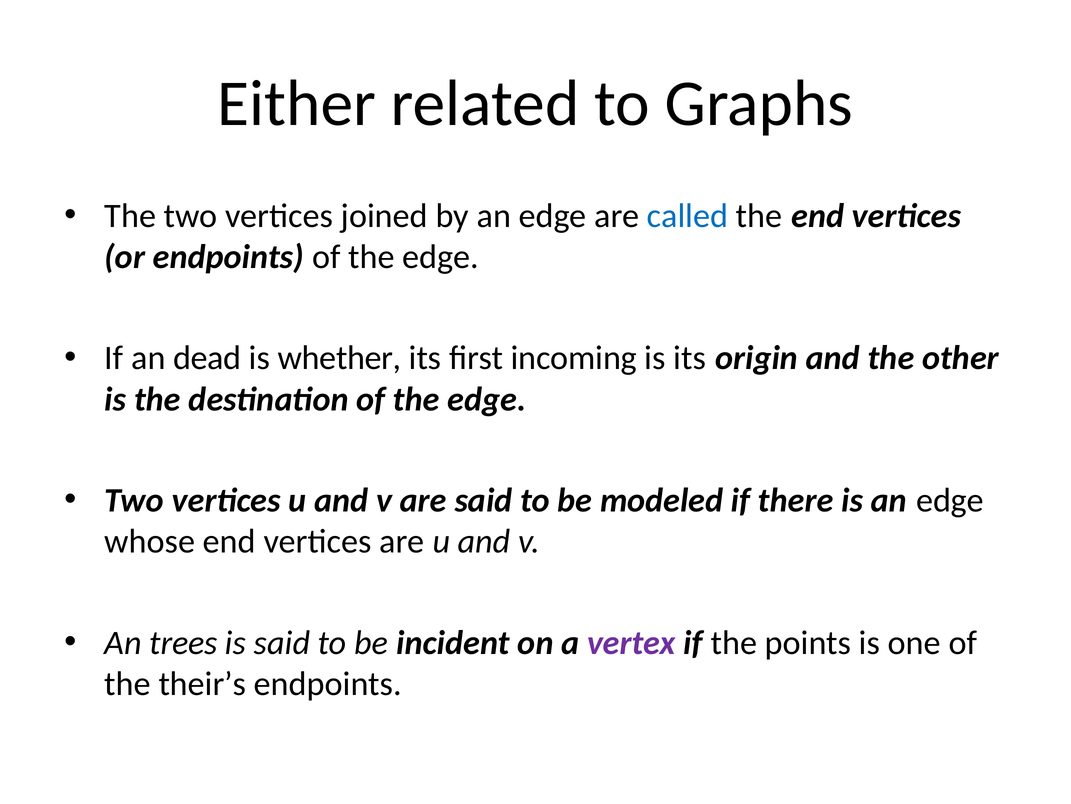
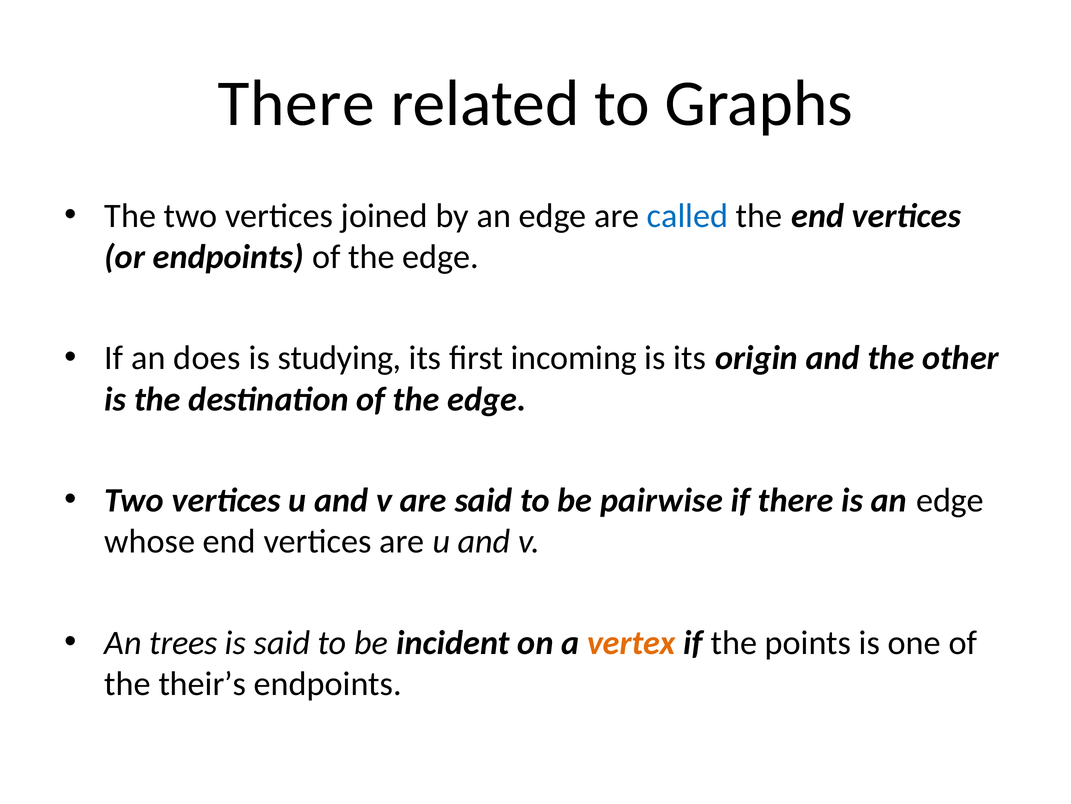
Either at (297, 104): Either -> There
dead: dead -> does
whether: whether -> studying
modeled: modeled -> pairwise
vertex colour: purple -> orange
